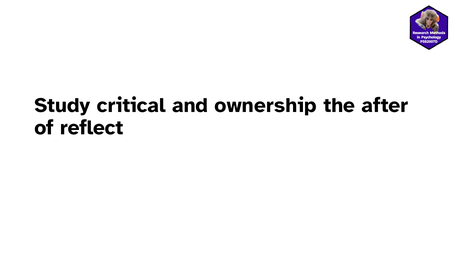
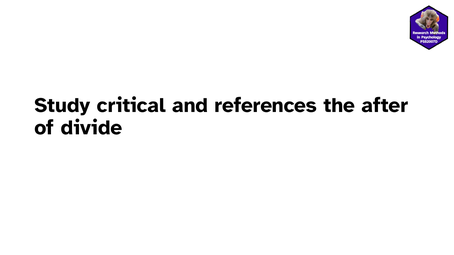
ownership: ownership -> references
reflect: reflect -> divide
